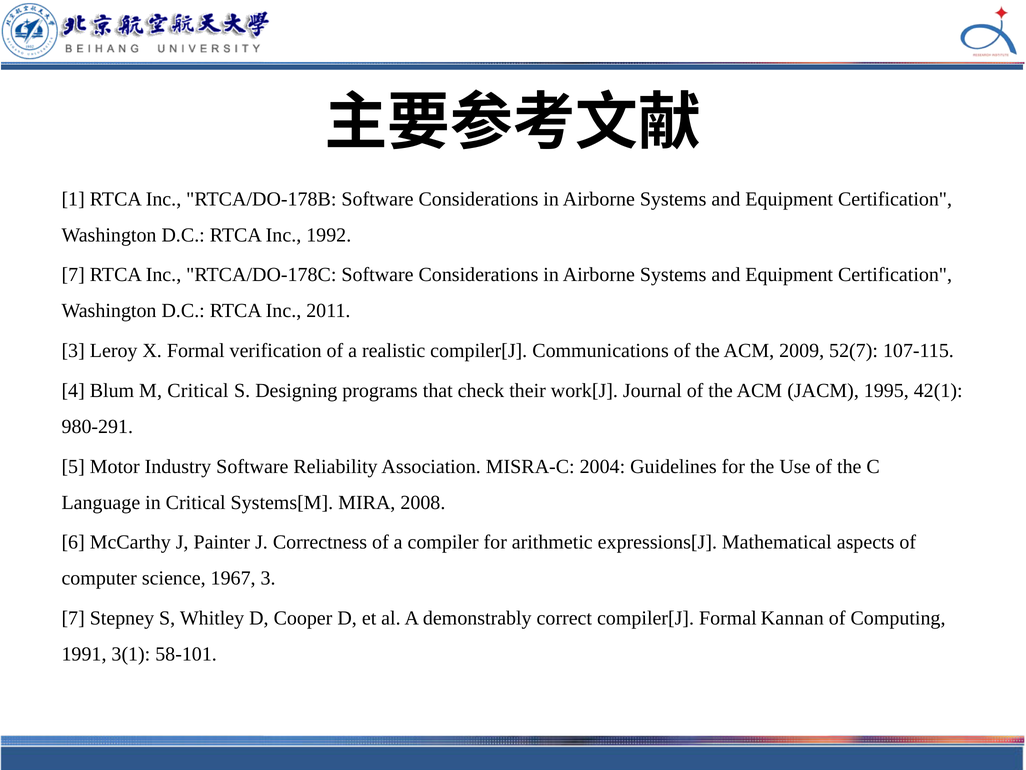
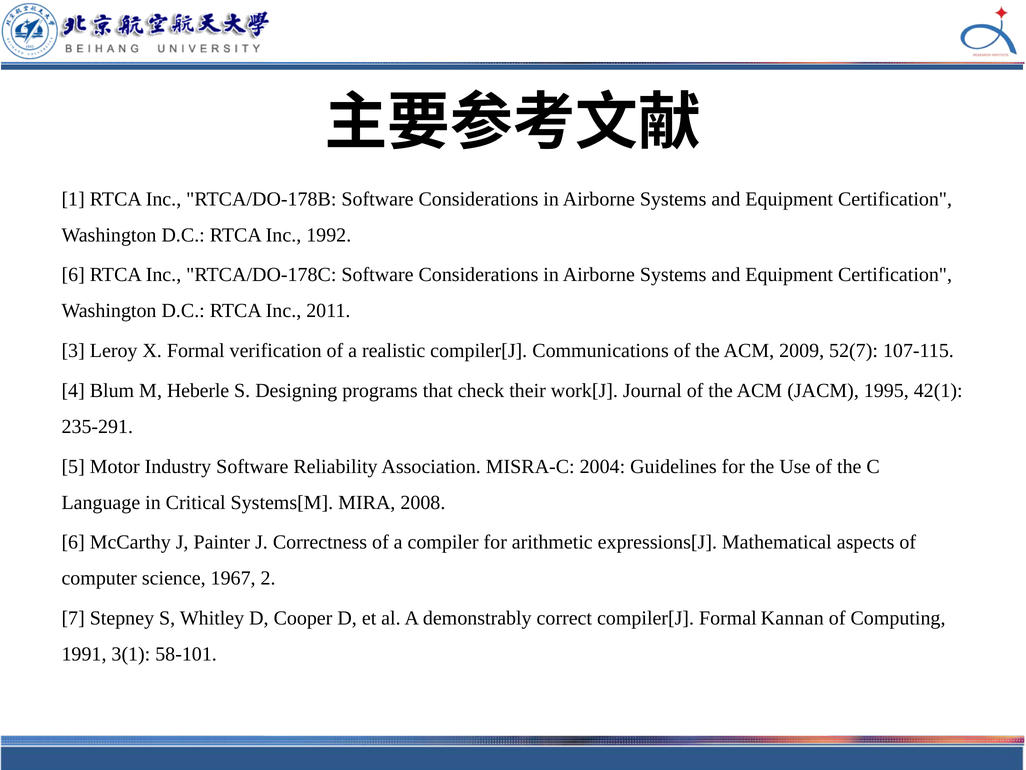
7 at (73, 275): 7 -> 6
M Critical: Critical -> Heberle
980-291: 980-291 -> 235-291
1967 3: 3 -> 2
